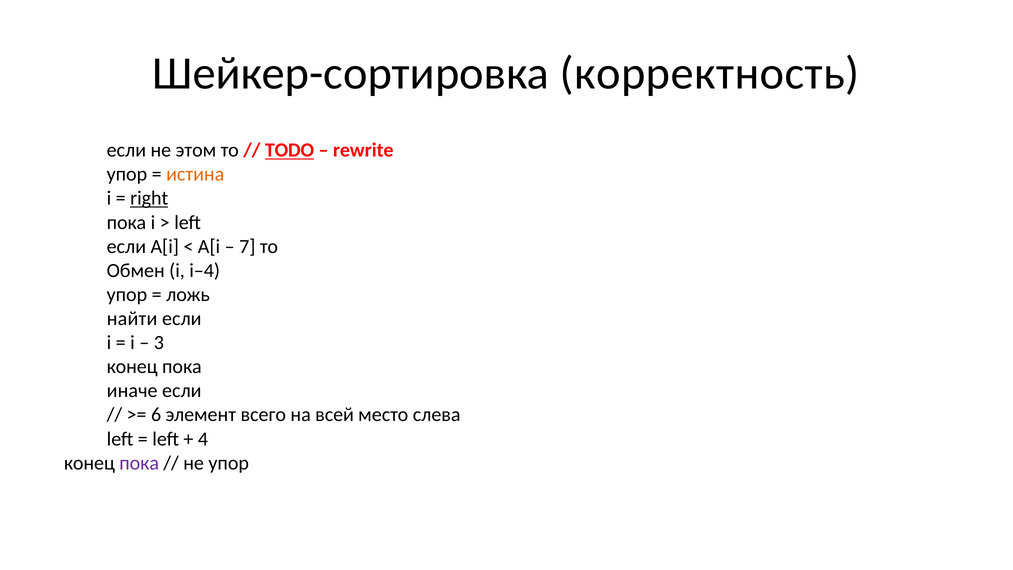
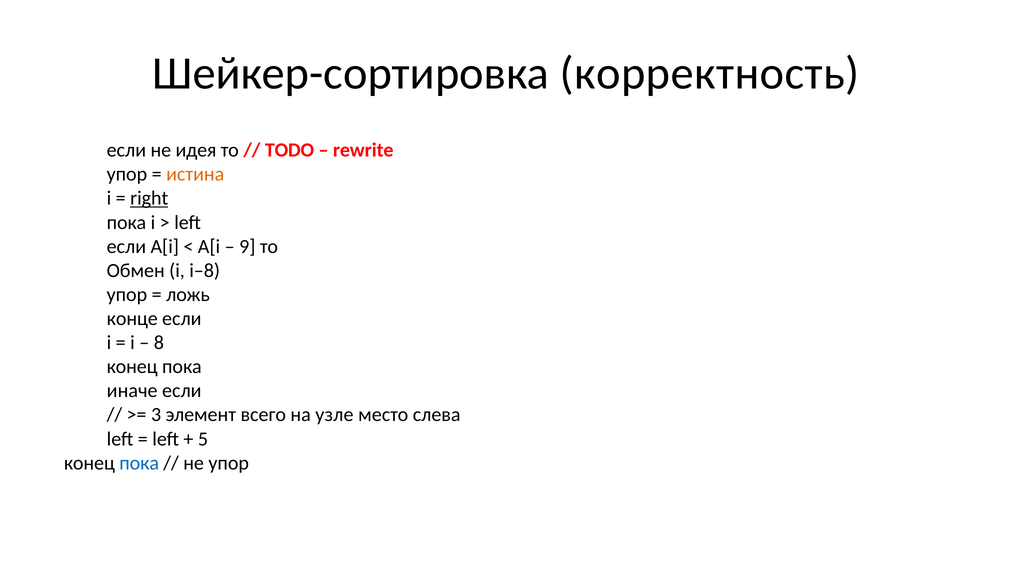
этом: этом -> идея
TODO underline: present -> none
7: 7 -> 9
i–4: i–4 -> i–8
найти: найти -> конце
3: 3 -> 8
6: 6 -> 3
всей: всей -> узле
4: 4 -> 5
пока at (139, 463) colour: purple -> blue
